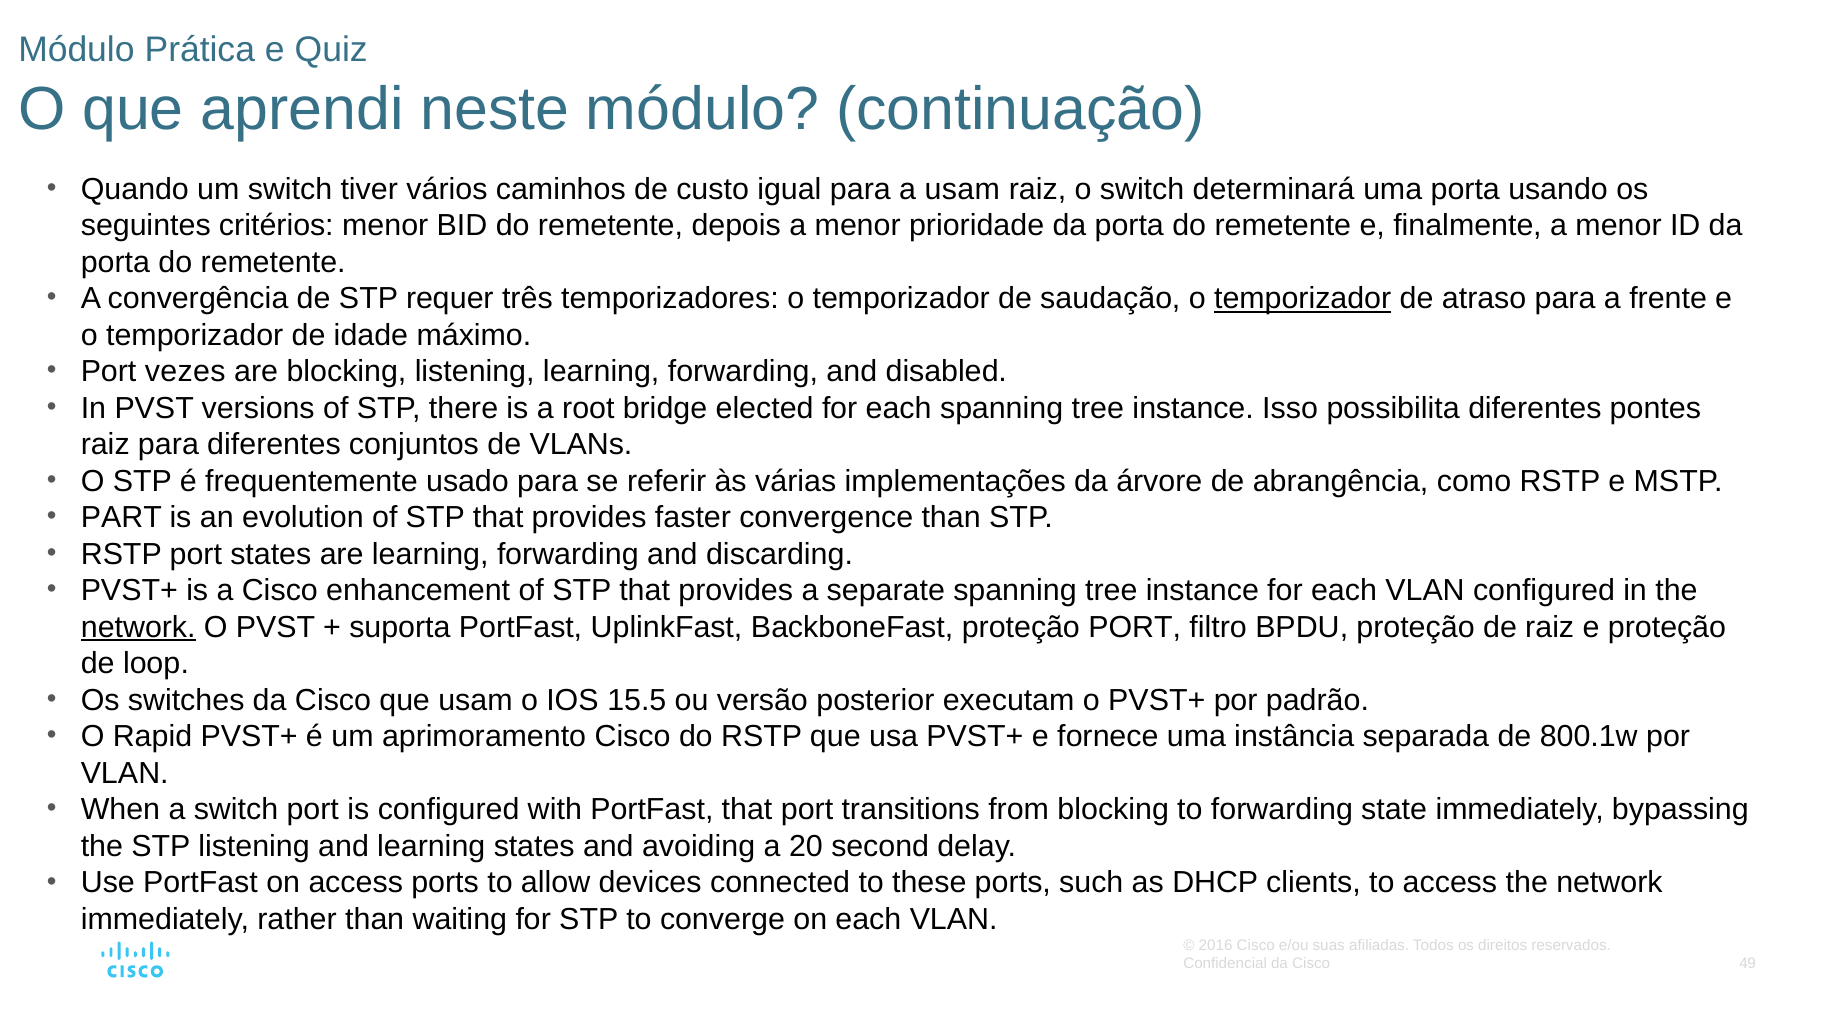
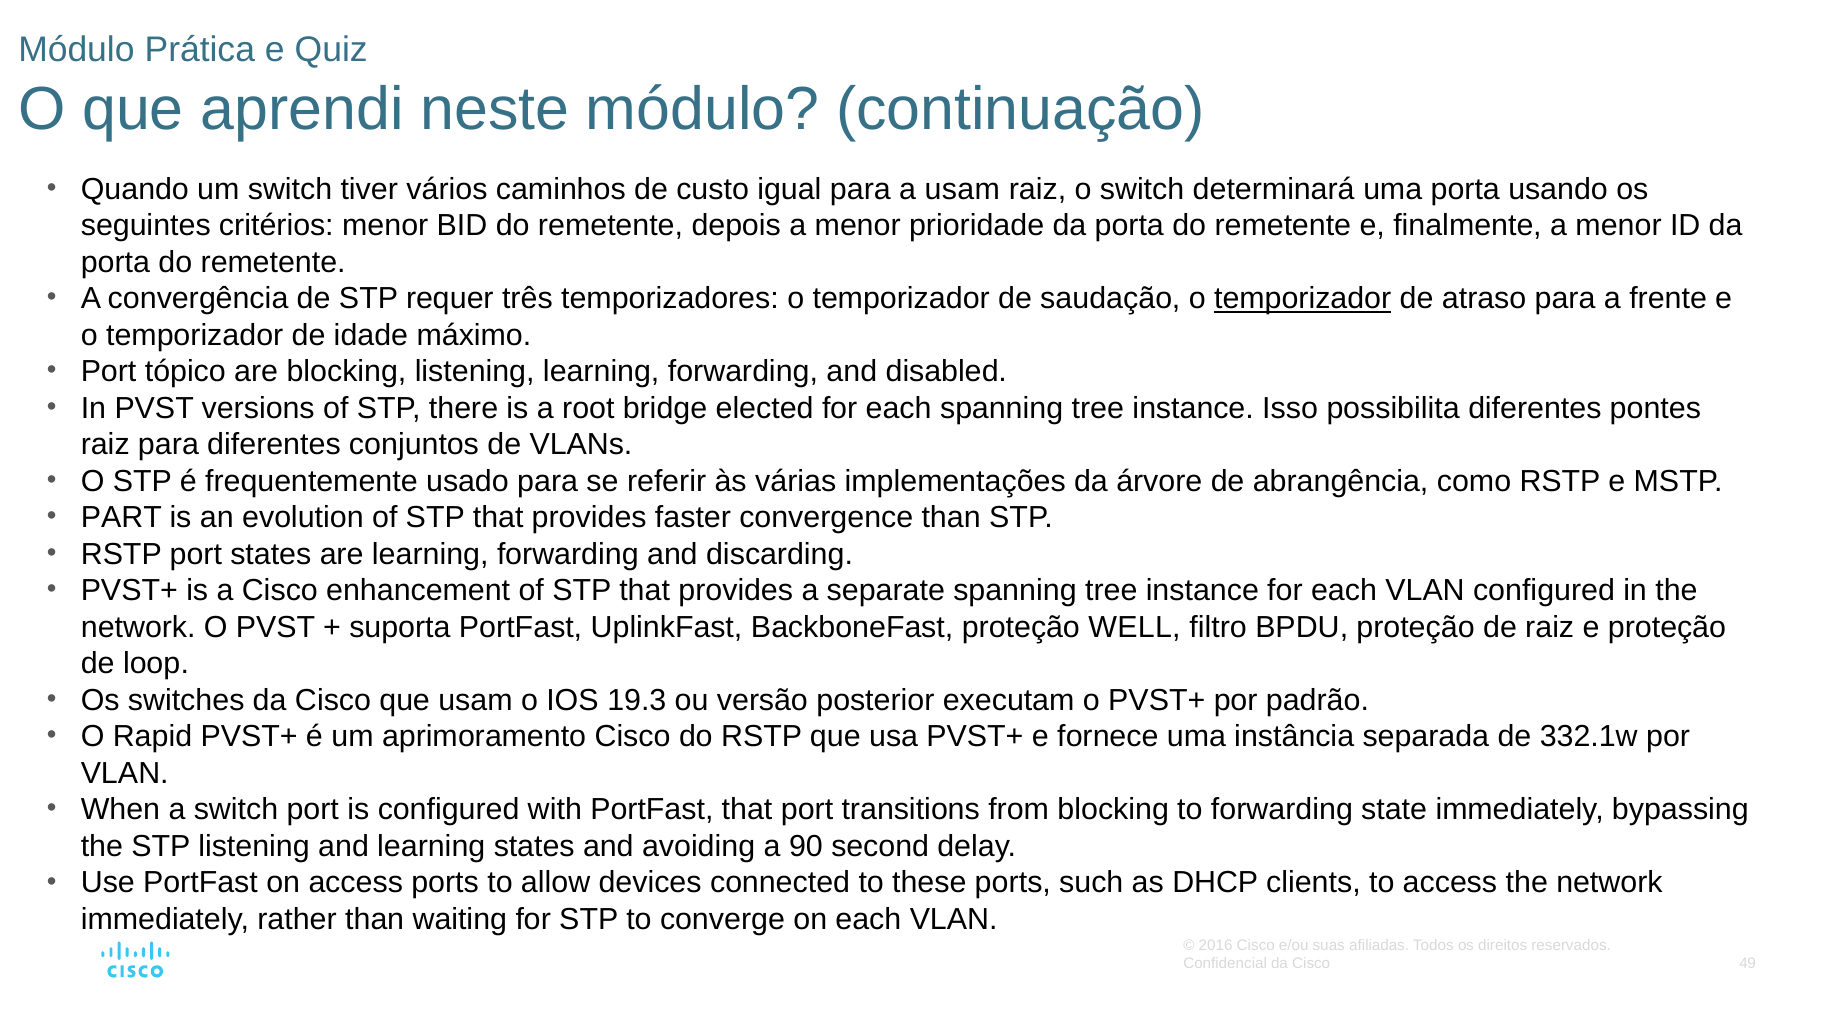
vezes: vezes -> tópico
network at (138, 627) underline: present -> none
proteção PORT: PORT -> WELL
15.5: 15.5 -> 19.3
800.1w: 800.1w -> 332.1w
20: 20 -> 90
